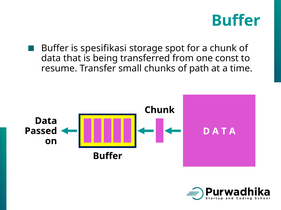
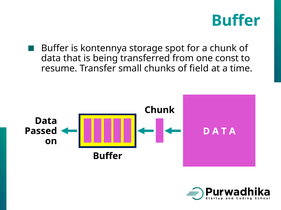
spesifikasi: spesifikasi -> kontennya
path: path -> field
